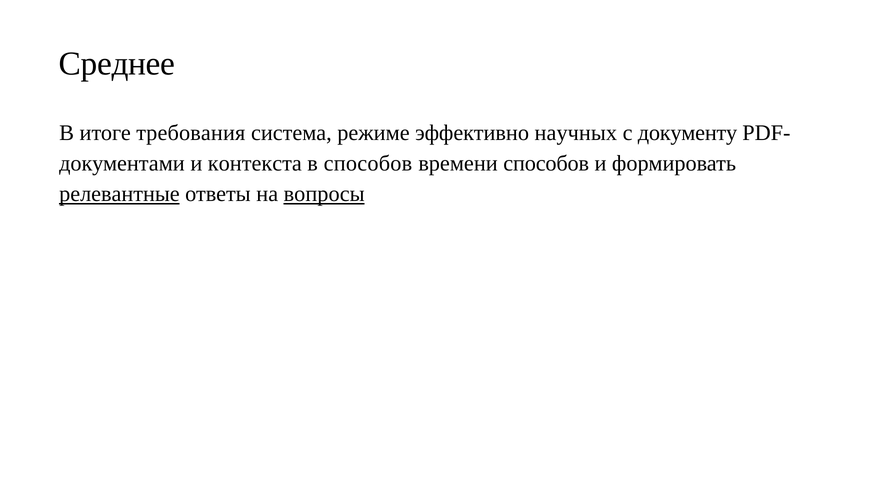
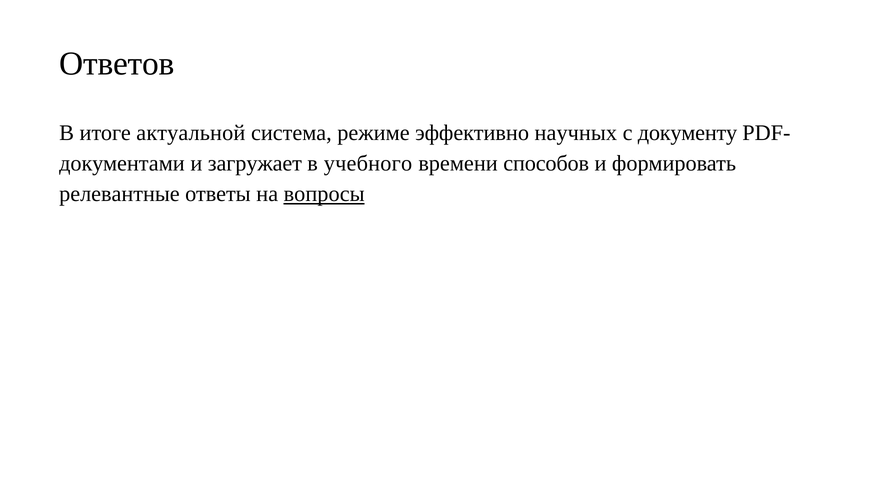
Среднее: Среднее -> Ответов
требования: требования -> актуальной
контекста: контекста -> загружает
в способов: способов -> учебного
релевантные underline: present -> none
